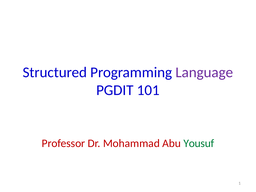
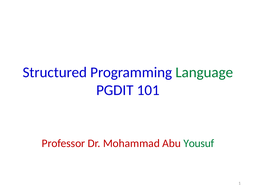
Language colour: purple -> green
